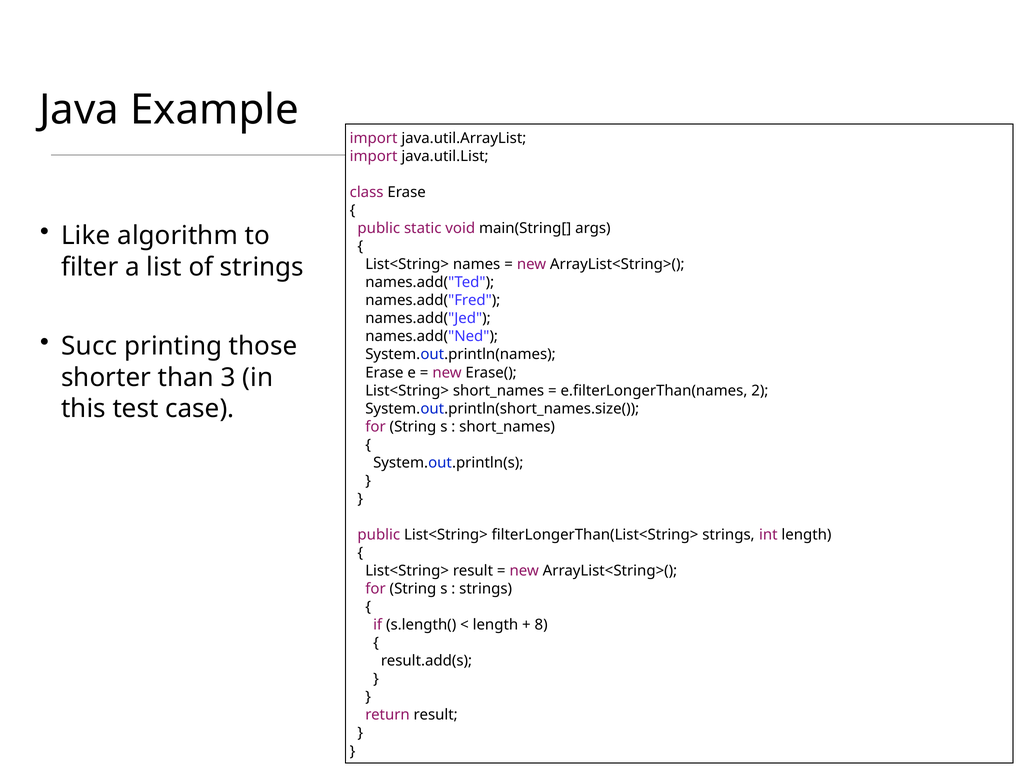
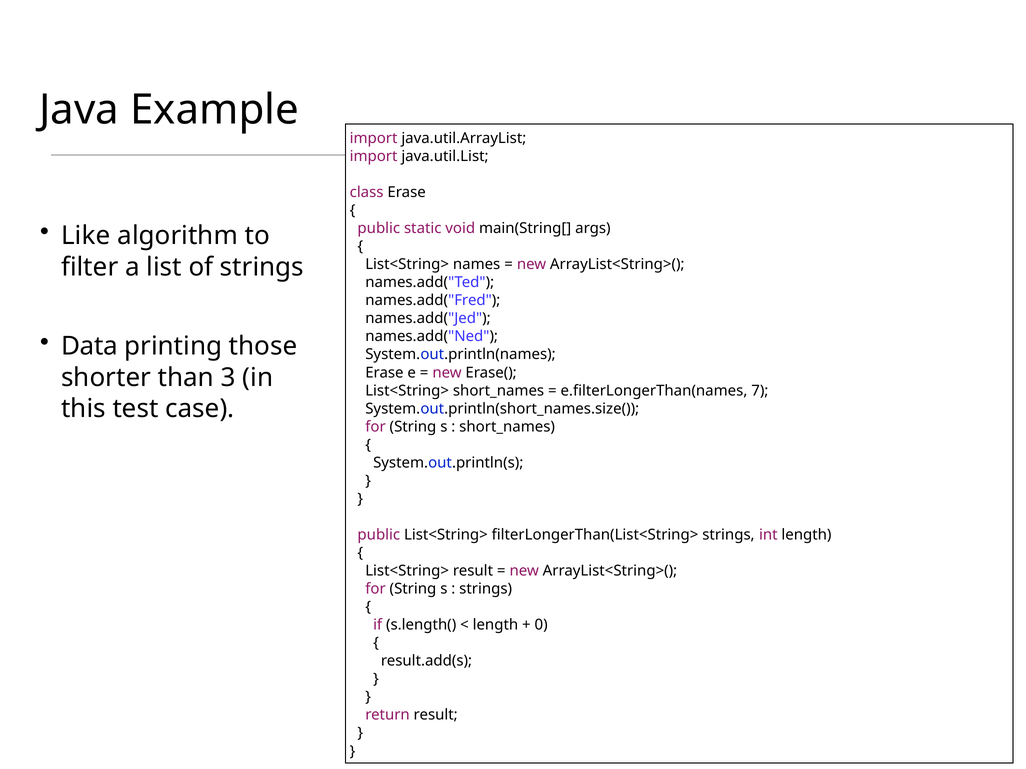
Succ: Succ -> Data
2: 2 -> 7
8: 8 -> 0
